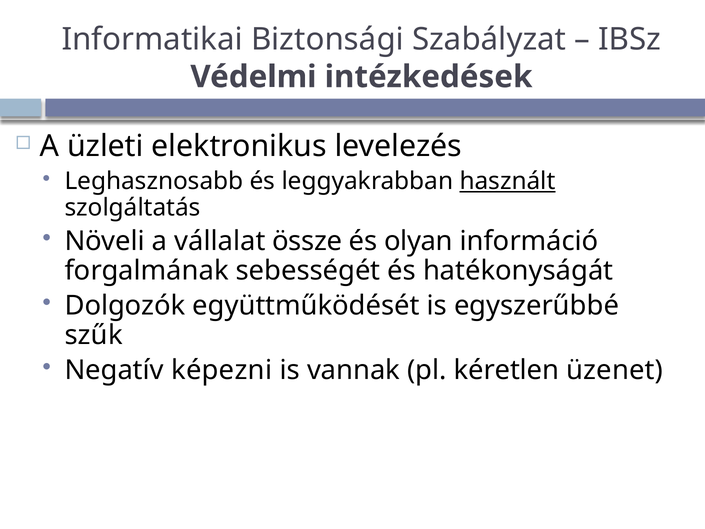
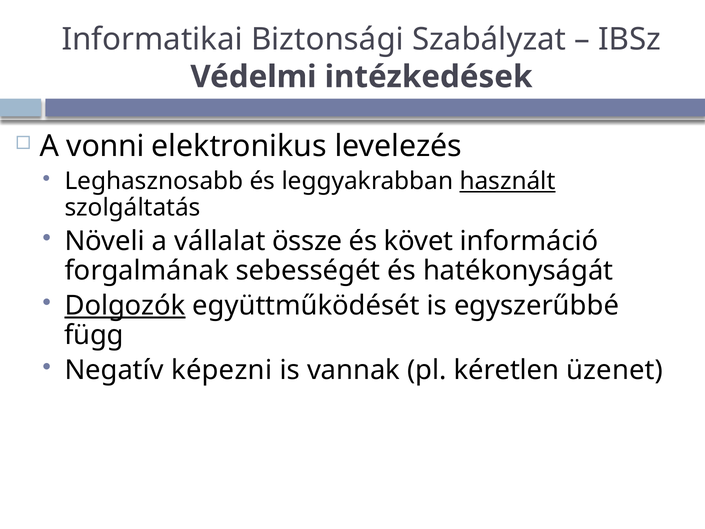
üzleti: üzleti -> vonni
olyan: olyan -> követ
Dolgozók underline: none -> present
szűk: szűk -> függ
